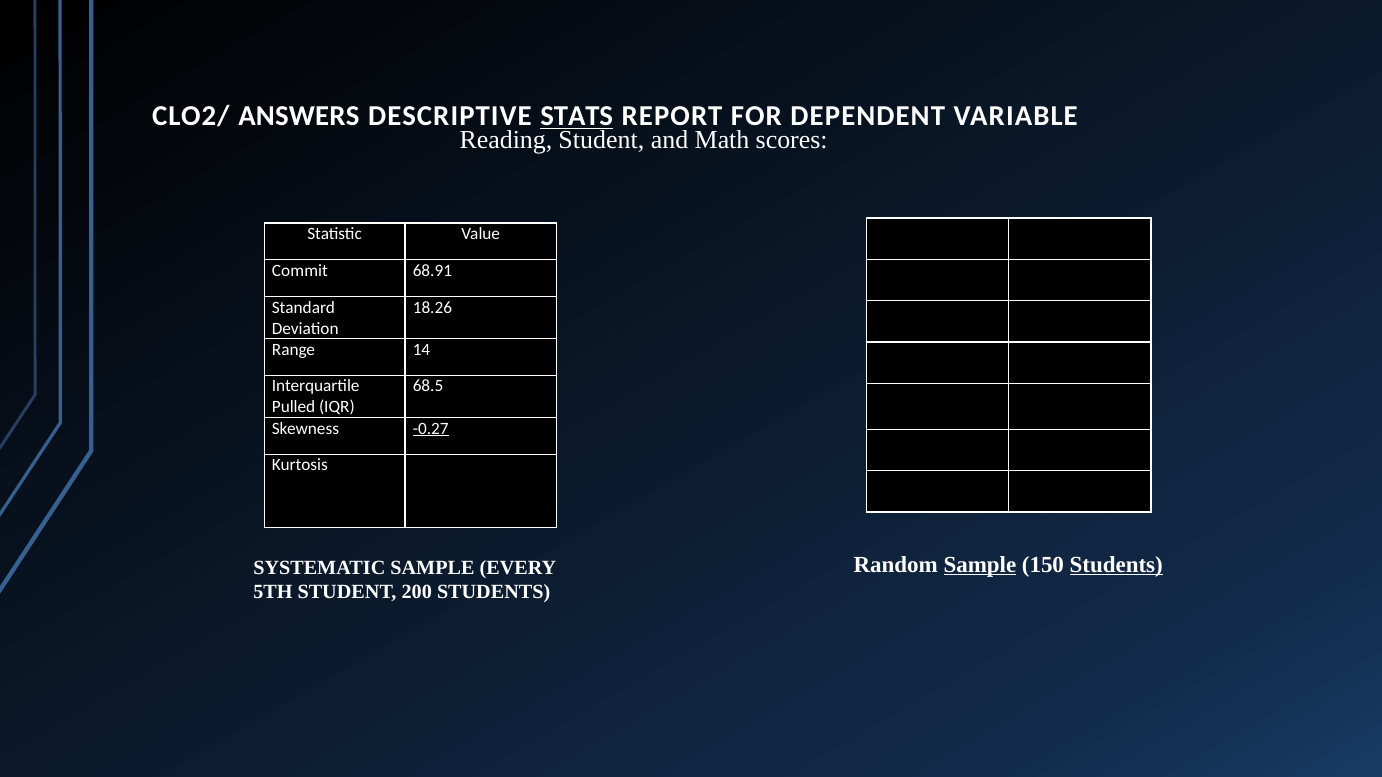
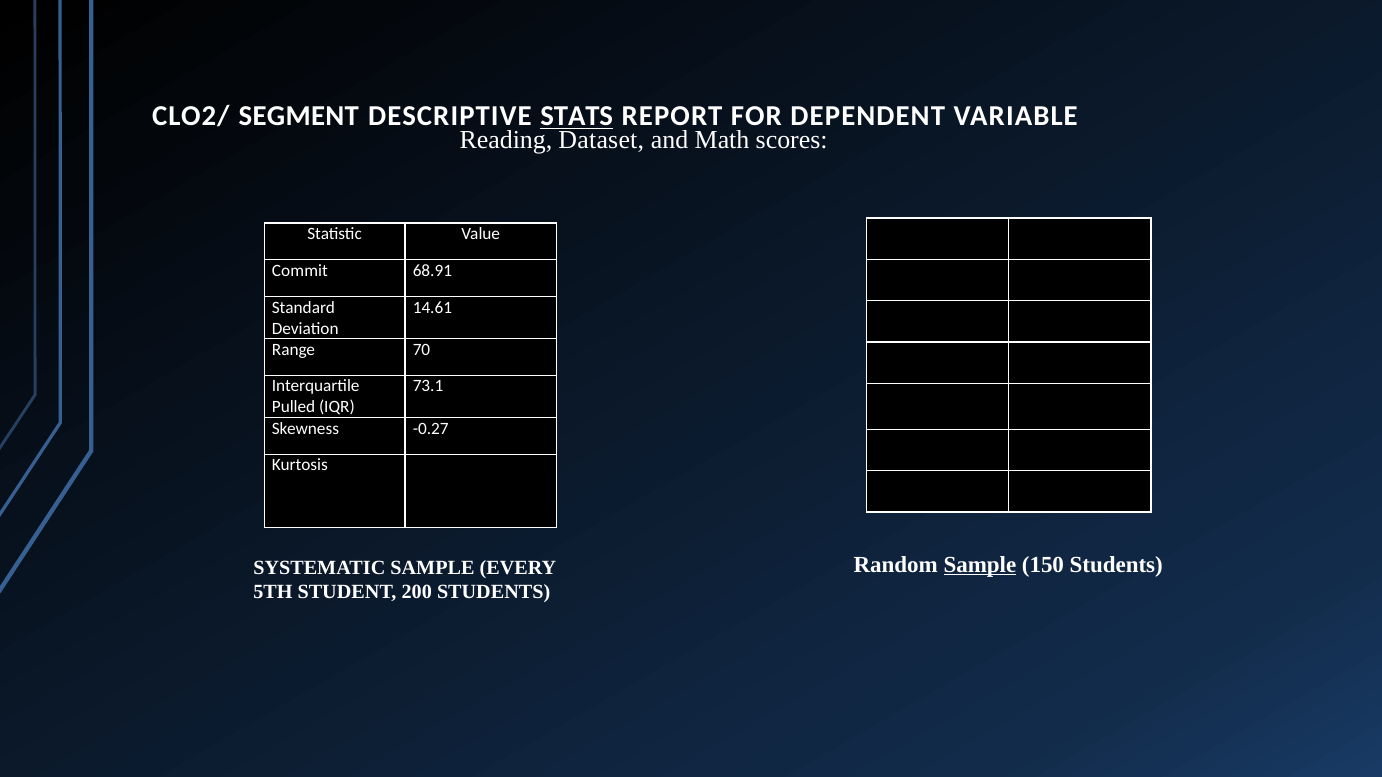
ANSWERS: ANSWERS -> SEGMENT
Reading Student: Student -> Dataset
18.26: 18.26 -> 14.61
14: 14 -> 70
68.5: 68.5 -> 73.1
-0.27 underline: present -> none
Students at (1116, 565) underline: present -> none
